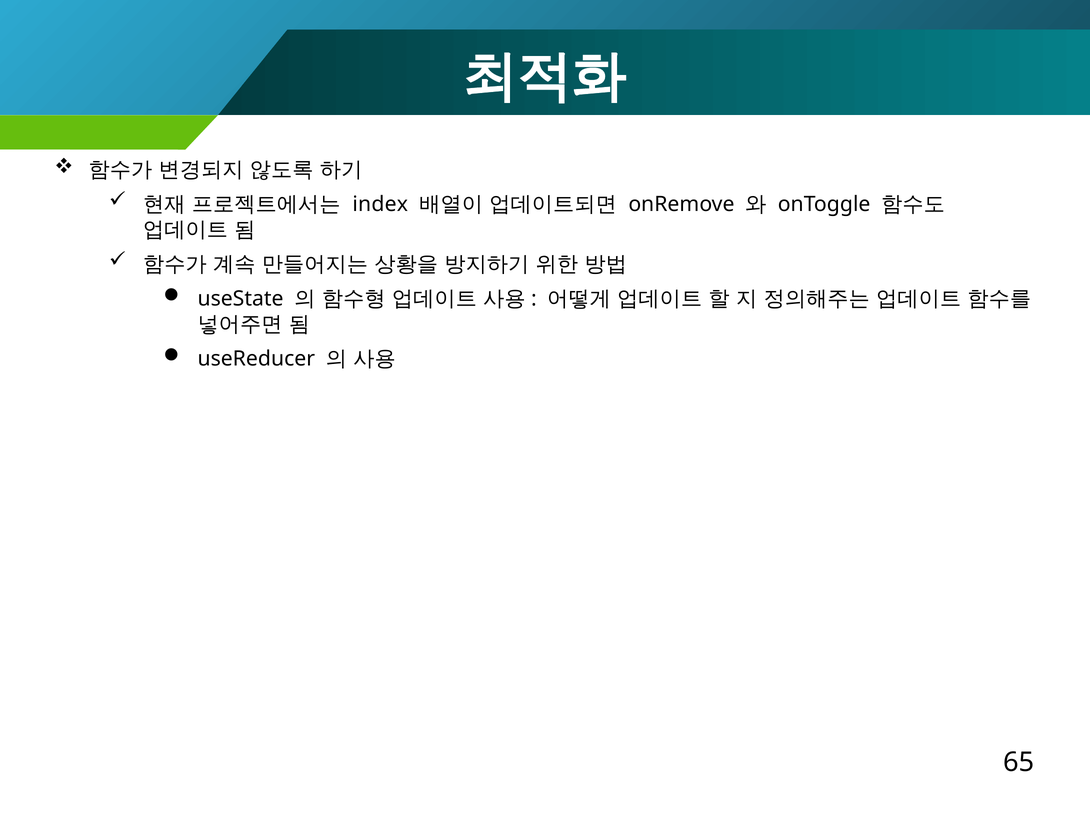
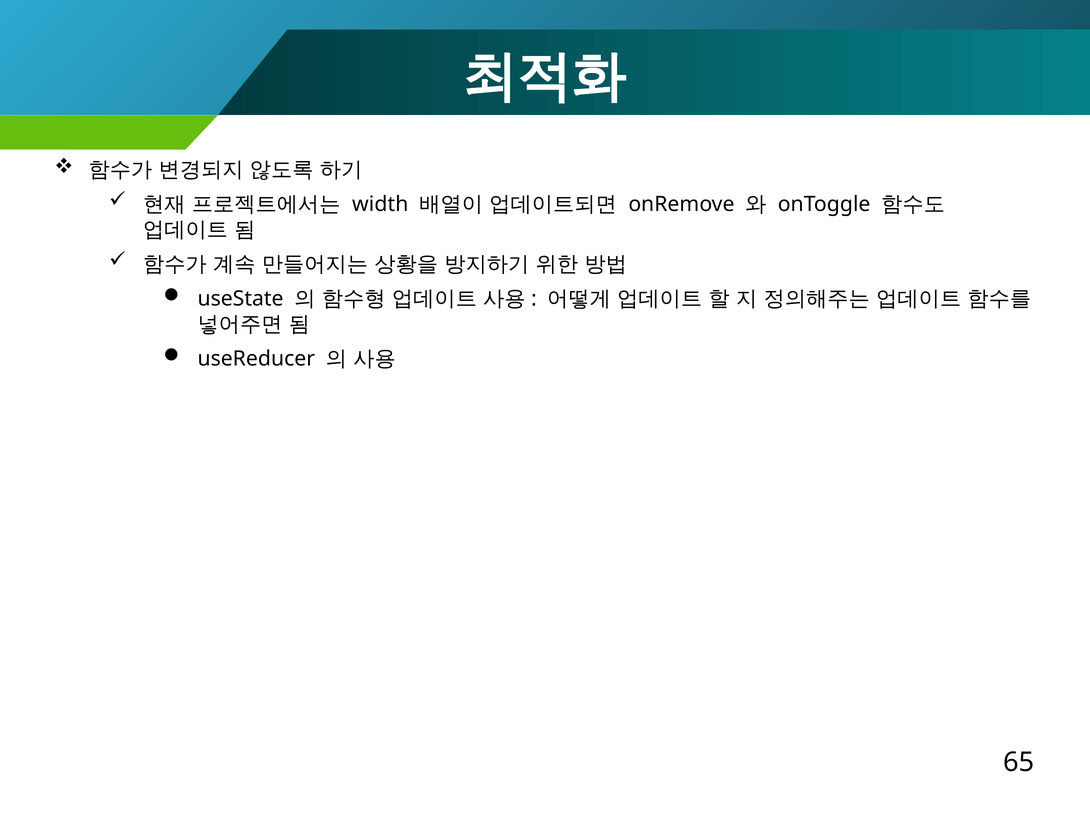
index: index -> width
